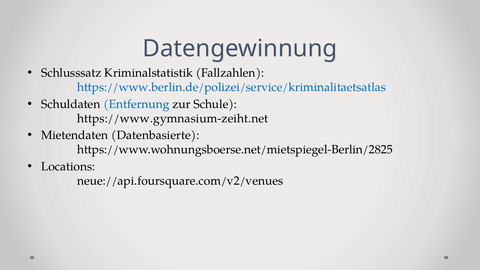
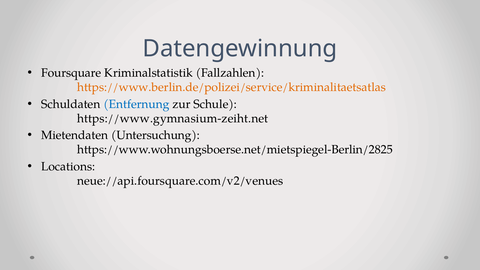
Schlusssatz: Schlusssatz -> Foursquare
https://www.berlin.de/polizei/service/kriminalitaetsatlas colour: blue -> orange
Datenbasierte: Datenbasierte -> Untersuchung
